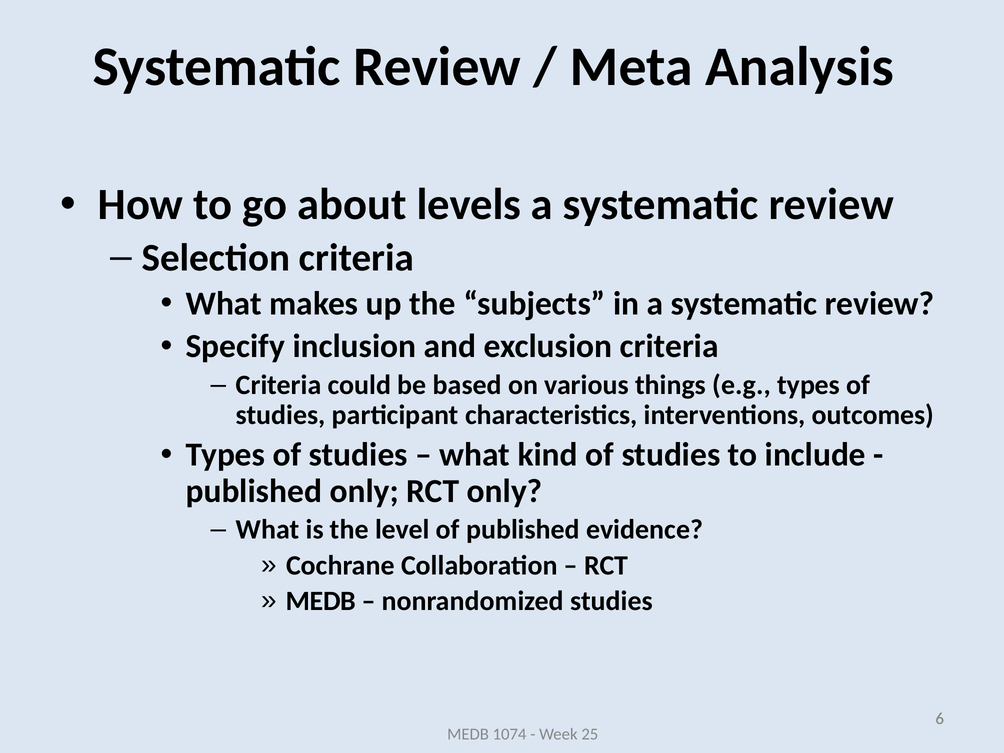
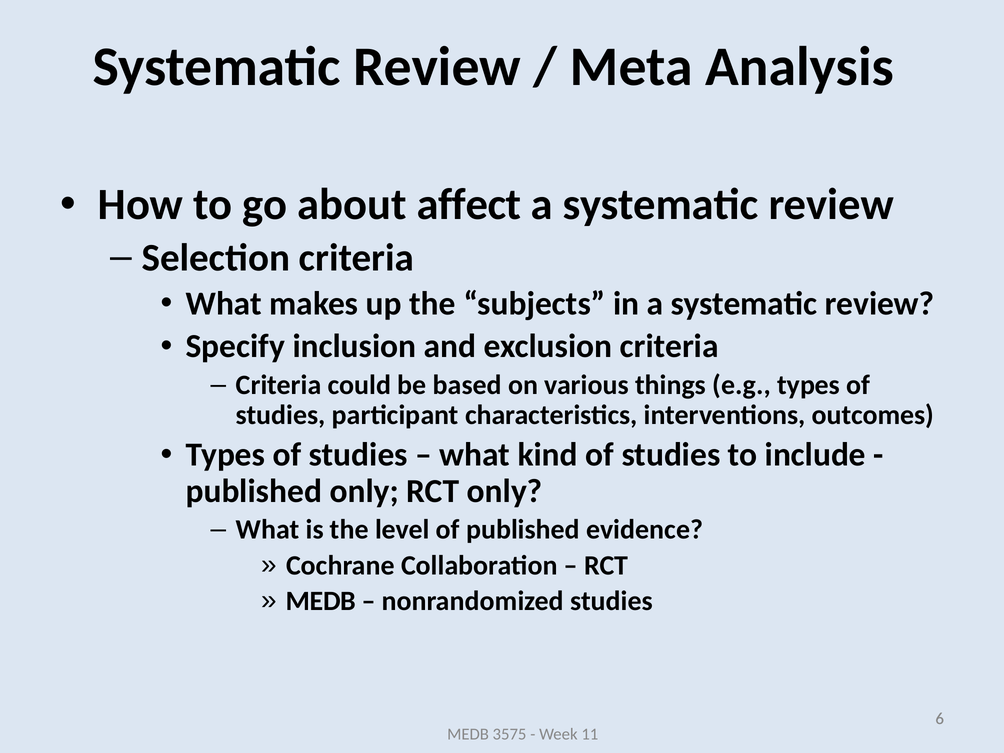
levels: levels -> affect
1074: 1074 -> 3575
25: 25 -> 11
